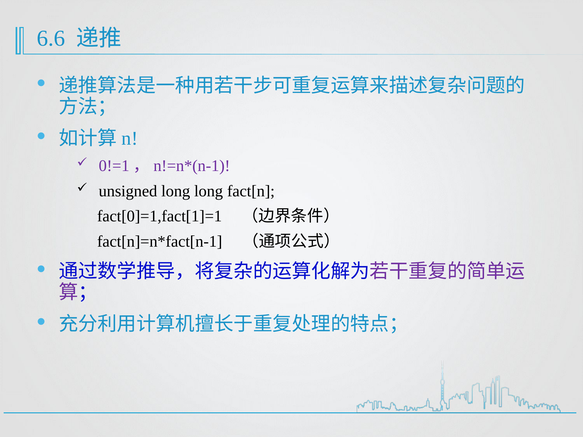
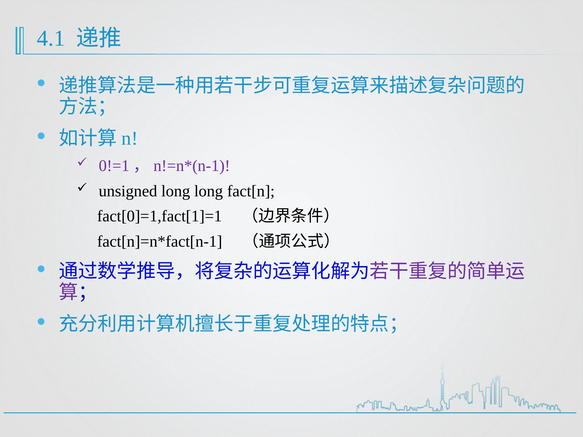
6.6: 6.6 -> 4.1
